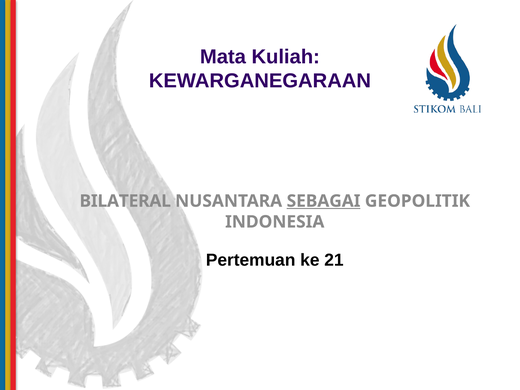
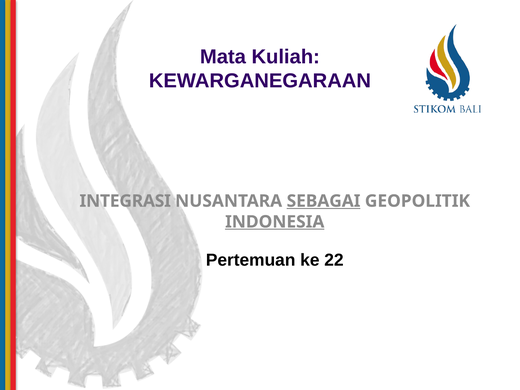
BILATERAL: BILATERAL -> INTEGRASI
INDONESIA underline: none -> present
21: 21 -> 22
